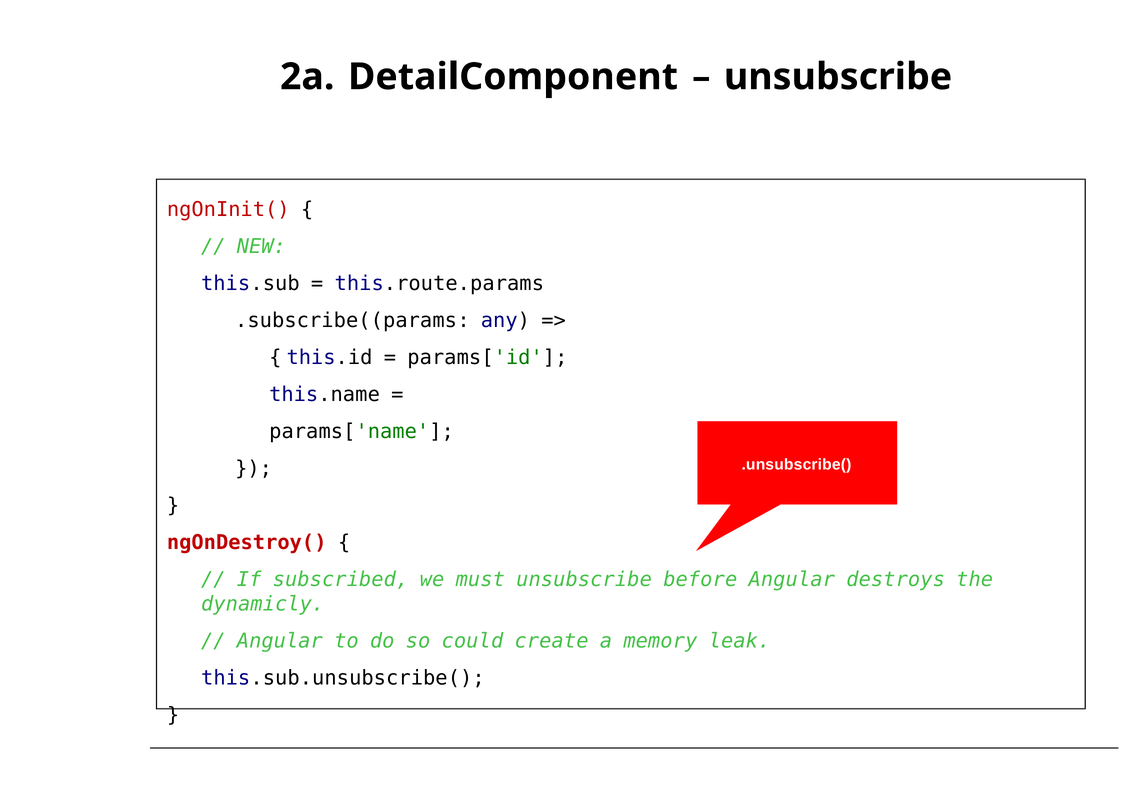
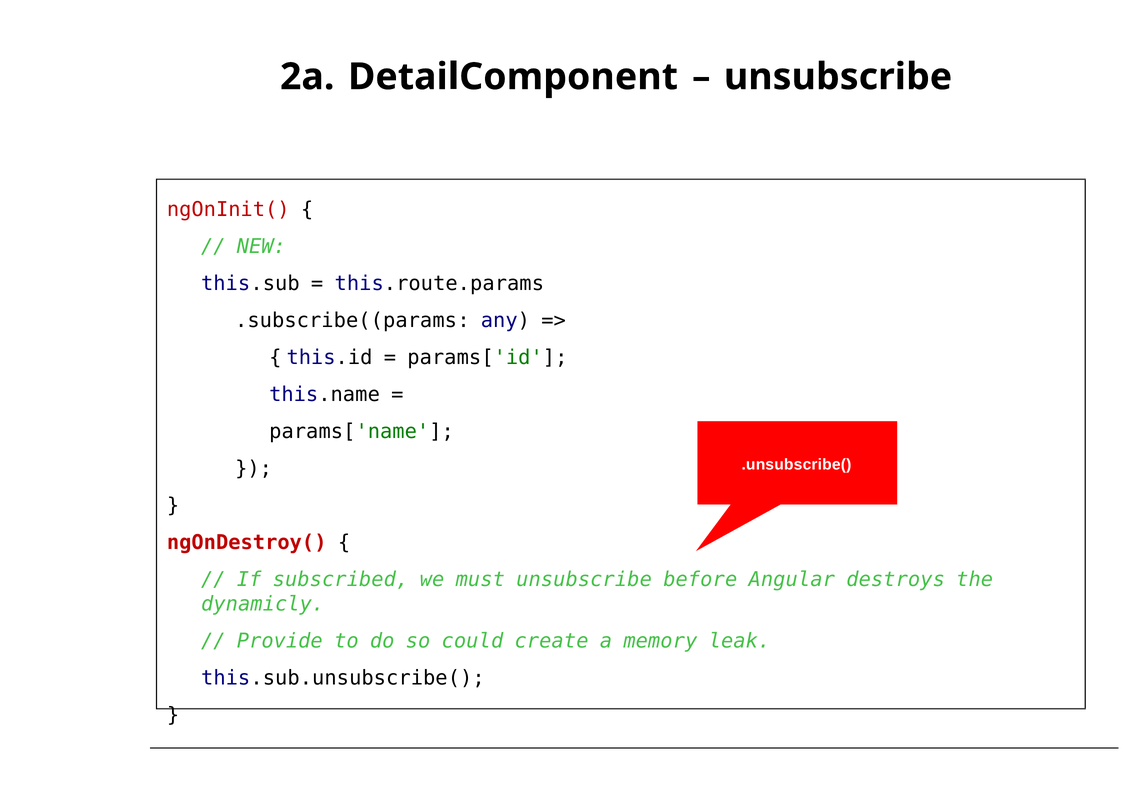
Angular at (280, 641): Angular -> Provide
